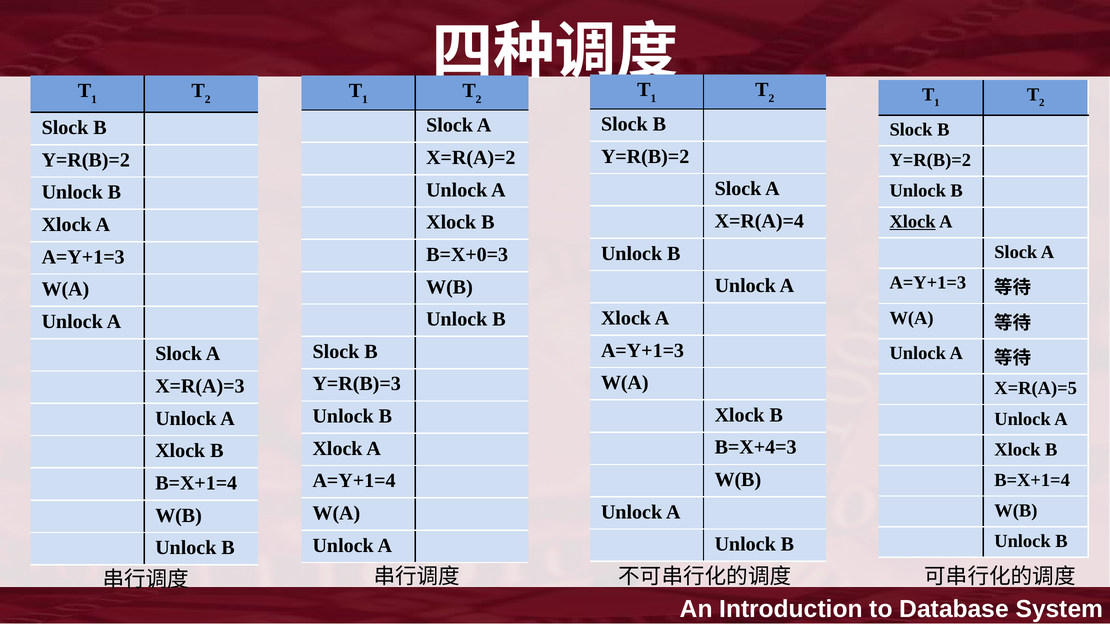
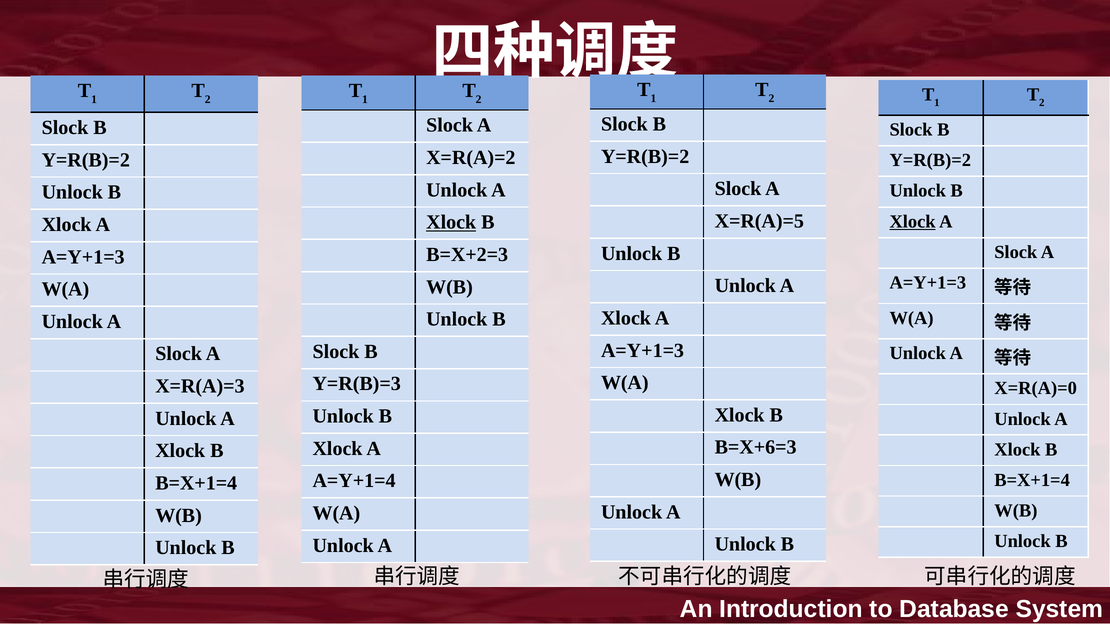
X=R(A)=4: X=R(A)=4 -> X=R(A)=5
Xlock at (451, 222) underline: none -> present
B=X+0=3: B=X+0=3 -> B=X+2=3
X=R(A)=5: X=R(A)=5 -> X=R(A)=0
B=X+4=3: B=X+4=3 -> B=X+6=3
